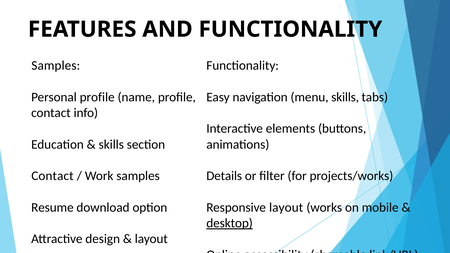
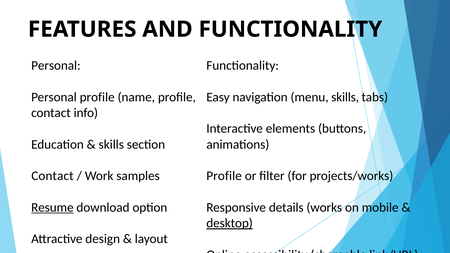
Samples at (56, 66): Samples -> Personal
Details at (224, 176): Details -> Profile
Resume underline: none -> present
Responsive layout: layout -> details
